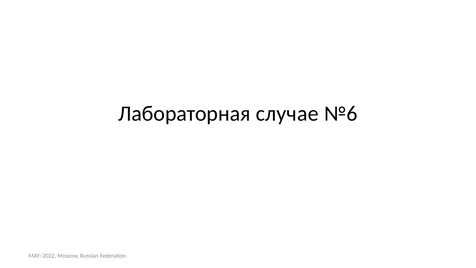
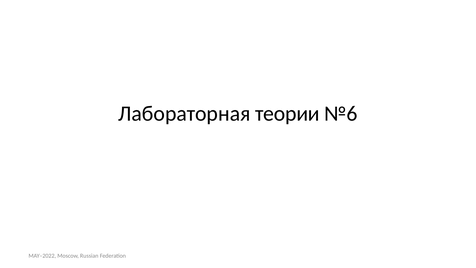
случае: случае -> теории
